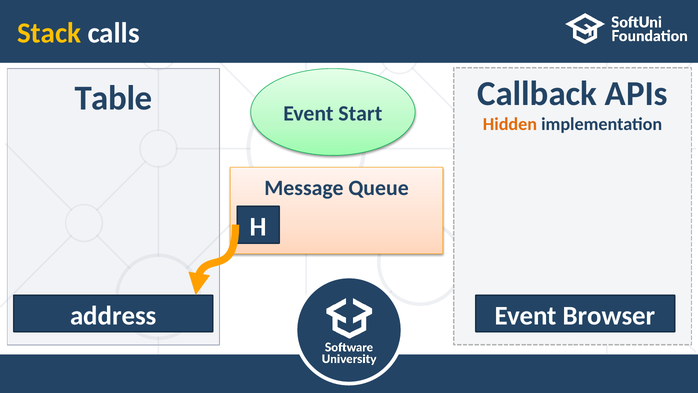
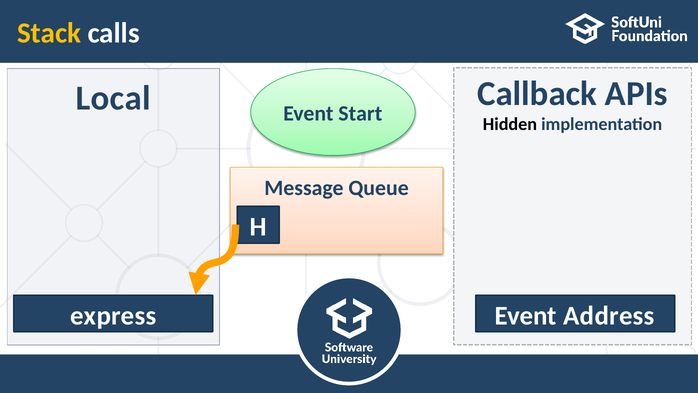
Table: Table -> Local
Hidden colour: orange -> black
address: address -> express
Browser: Browser -> Address
